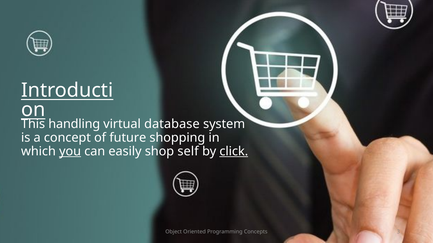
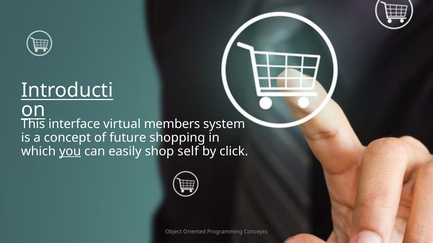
handling: handling -> interface
database: database -> members
click underline: present -> none
